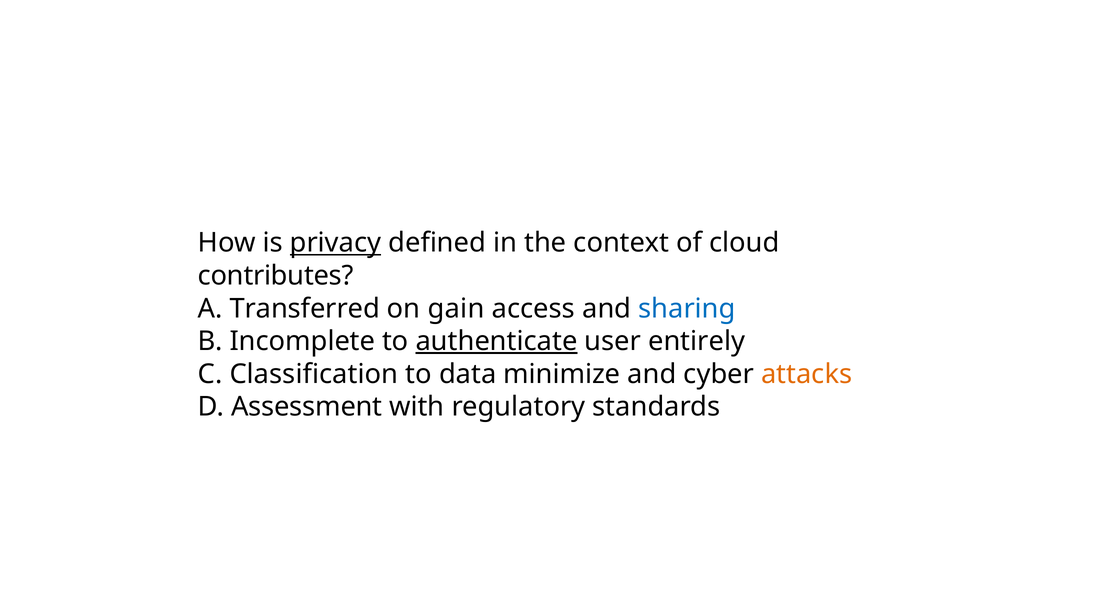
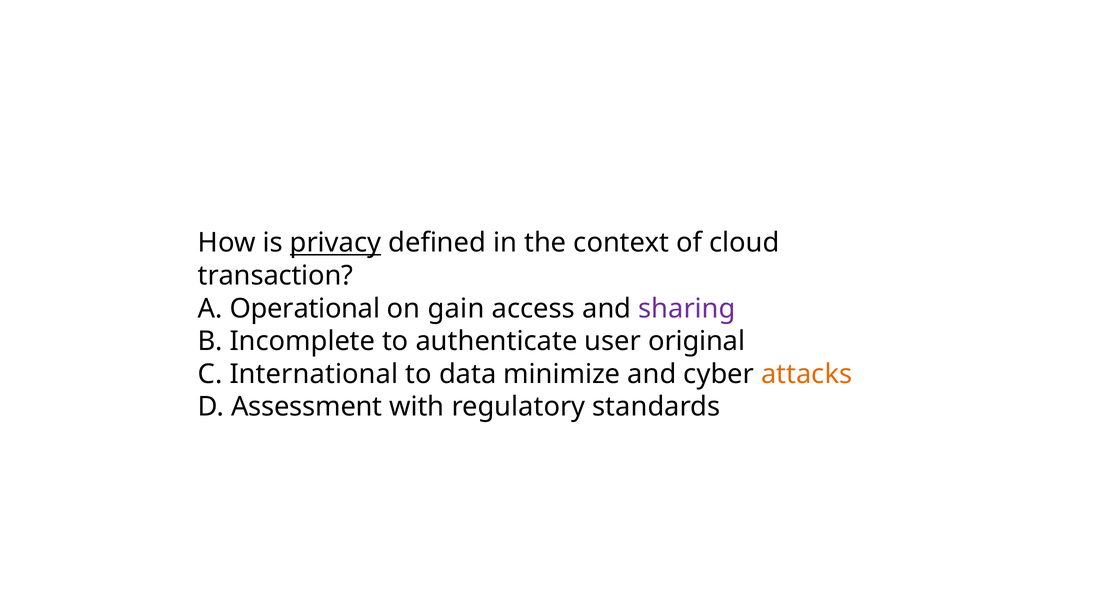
contributes: contributes -> transaction
Transferred: Transferred -> Operational
sharing colour: blue -> purple
authenticate underline: present -> none
entirely: entirely -> original
Classification: Classification -> International
